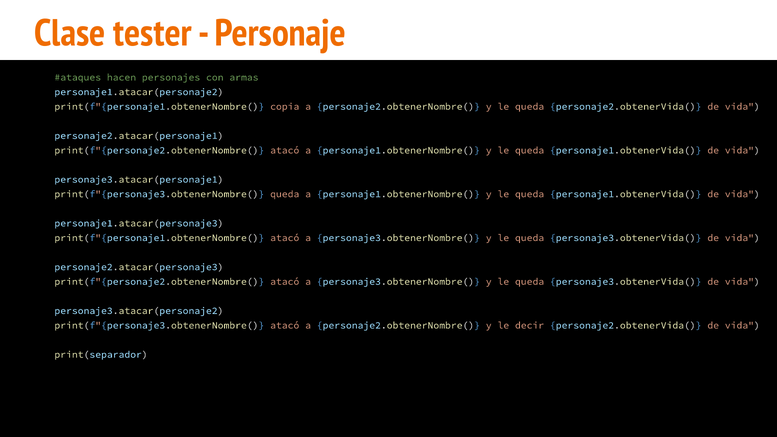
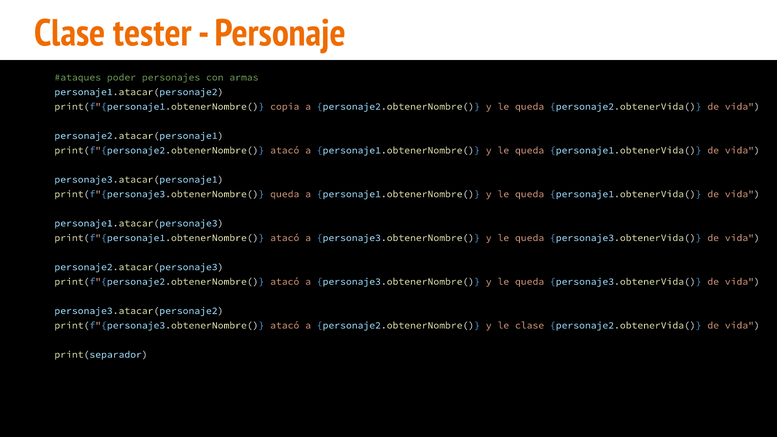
hacen: hacen -> poder
le decir: decir -> clase
